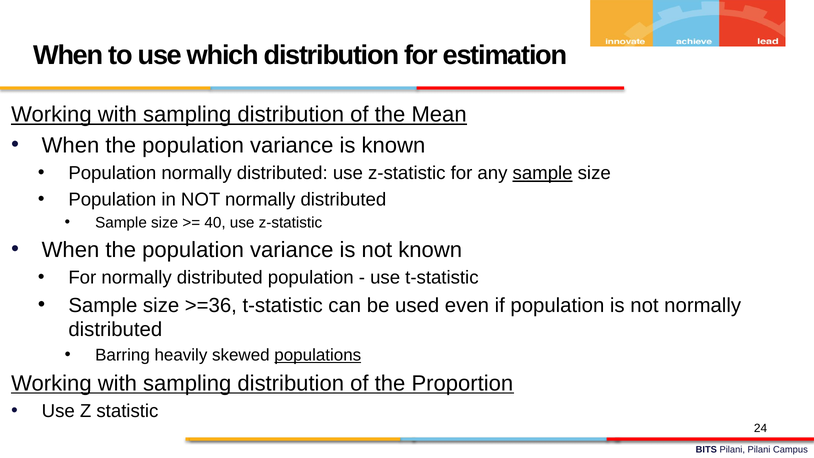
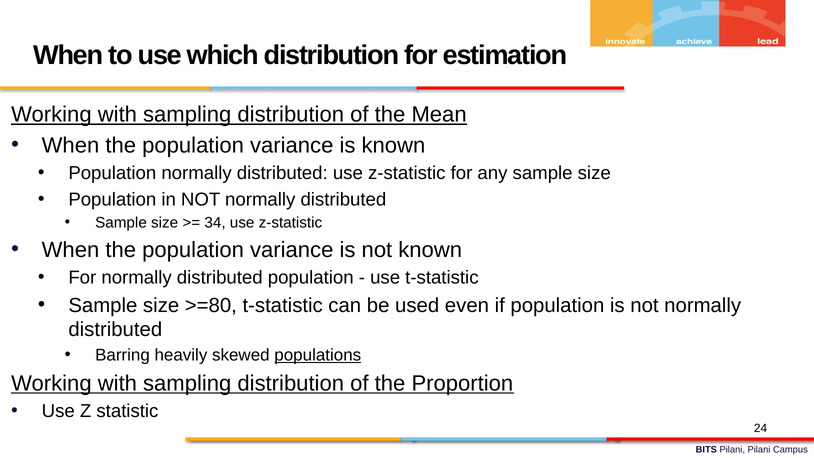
sample at (543, 173) underline: present -> none
40: 40 -> 34
>=36: >=36 -> >=80
